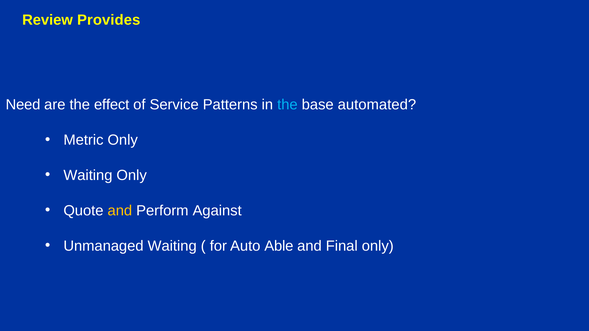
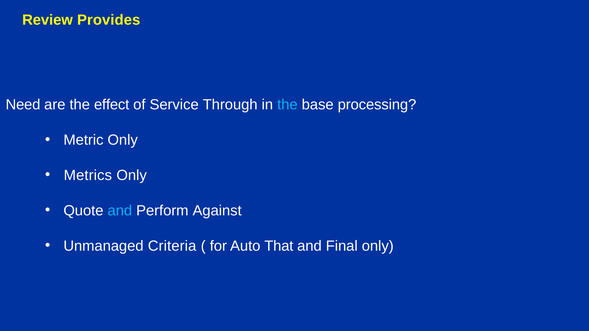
Patterns: Patterns -> Through
automated: automated -> processing
Waiting at (88, 175): Waiting -> Metrics
and at (120, 211) colour: yellow -> light blue
Unmanaged Waiting: Waiting -> Criteria
Able: Able -> That
